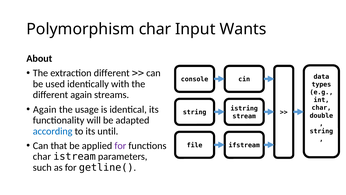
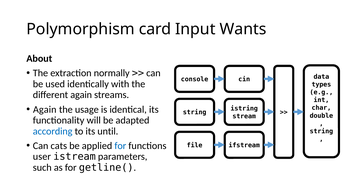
Polymorphism char: char -> card
extraction different: different -> normally
that: that -> cats
for at (120, 145) colour: purple -> blue
char at (42, 156): char -> user
